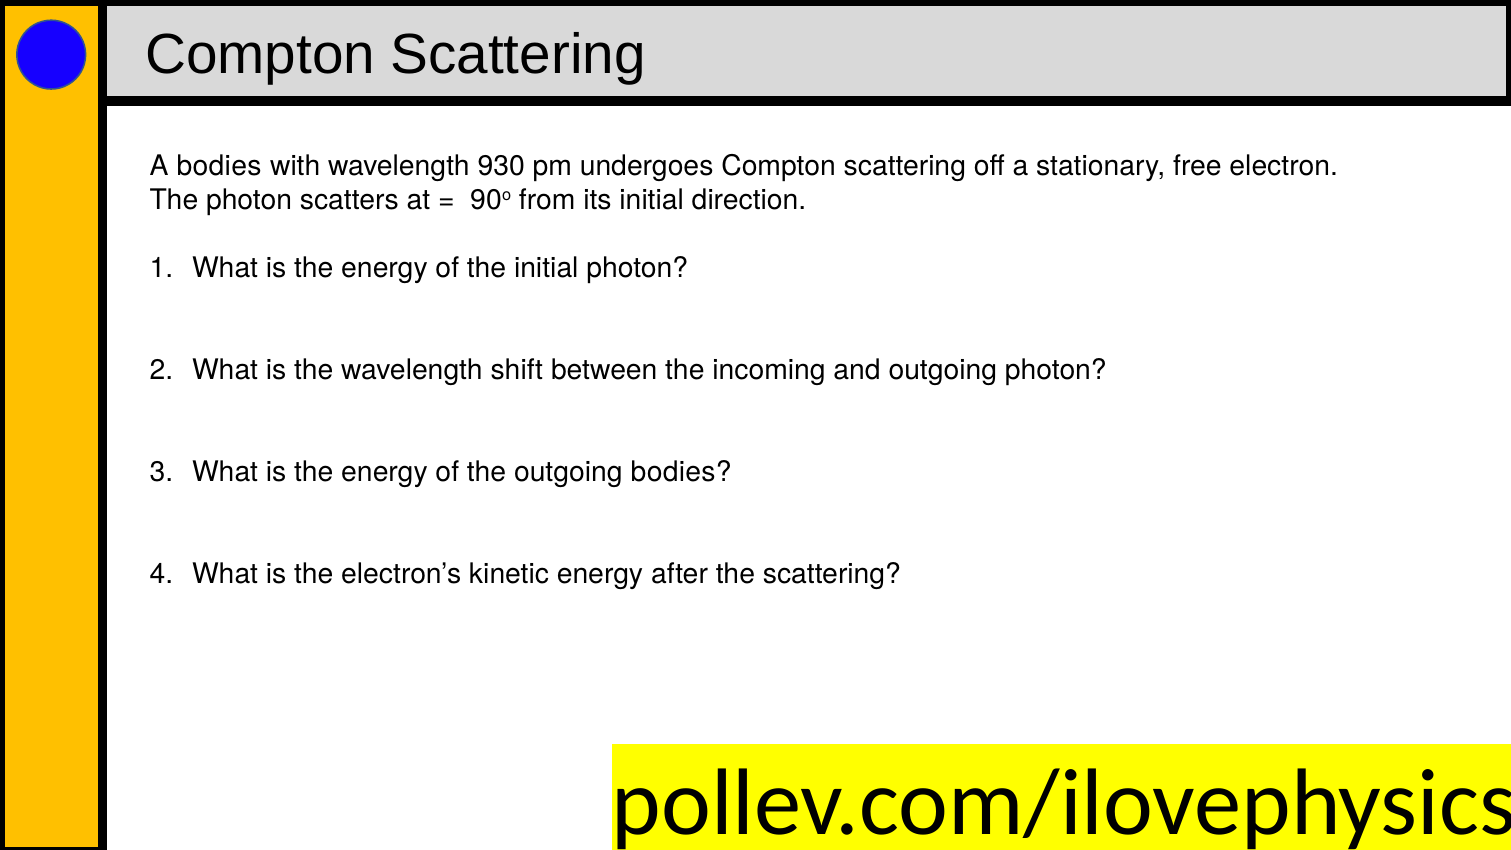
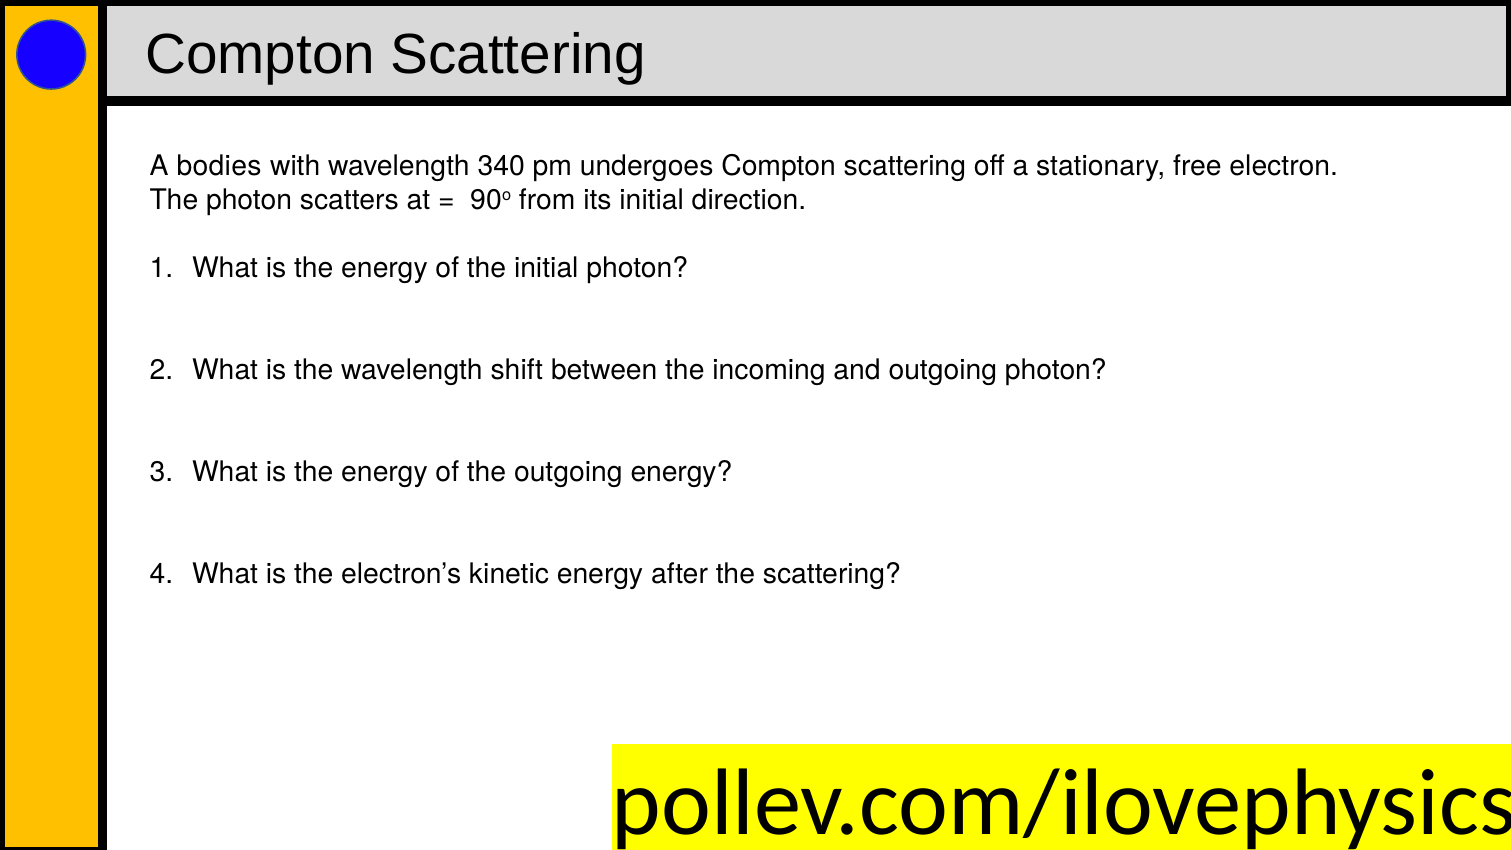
930: 930 -> 340
outgoing bodies: bodies -> energy
